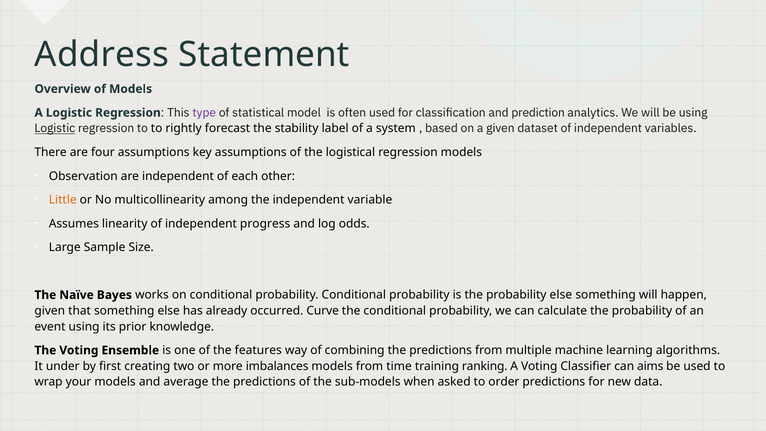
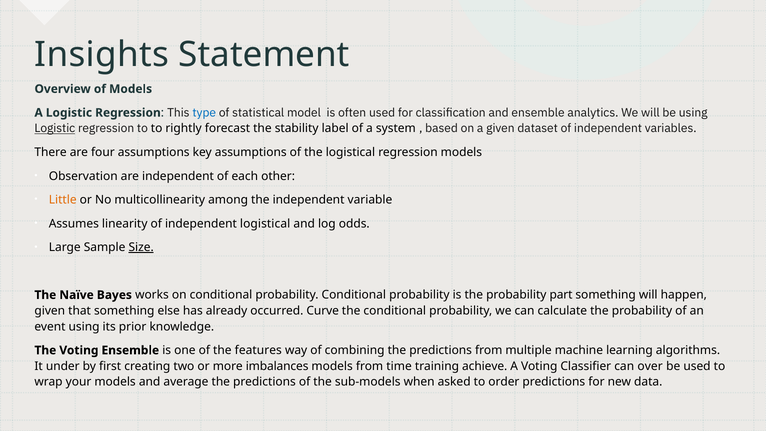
Address: Address -> Insights
type colour: purple -> blue
and prediction: prediction -> ensemble
independent progress: progress -> logistical
Size underline: none -> present
probability else: else -> part
ranking: ranking -> achieve
aims: aims -> over
